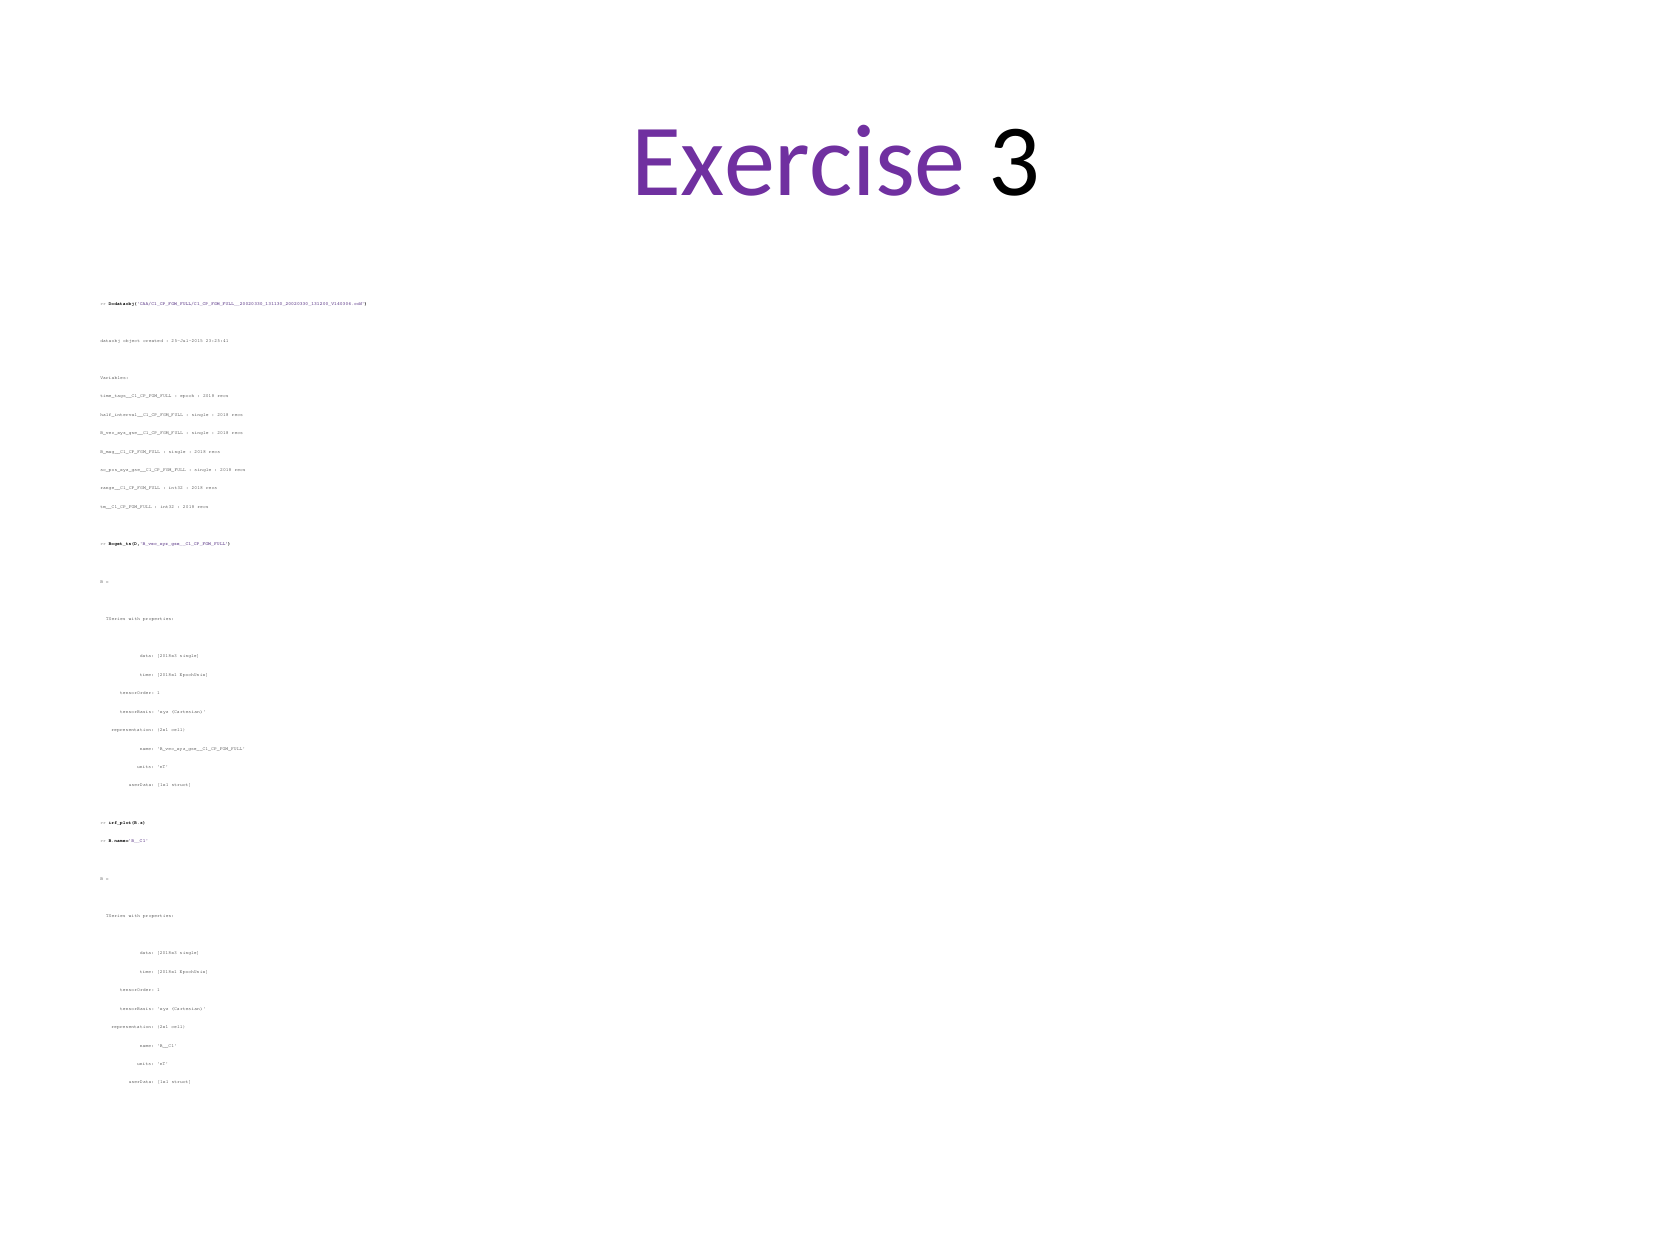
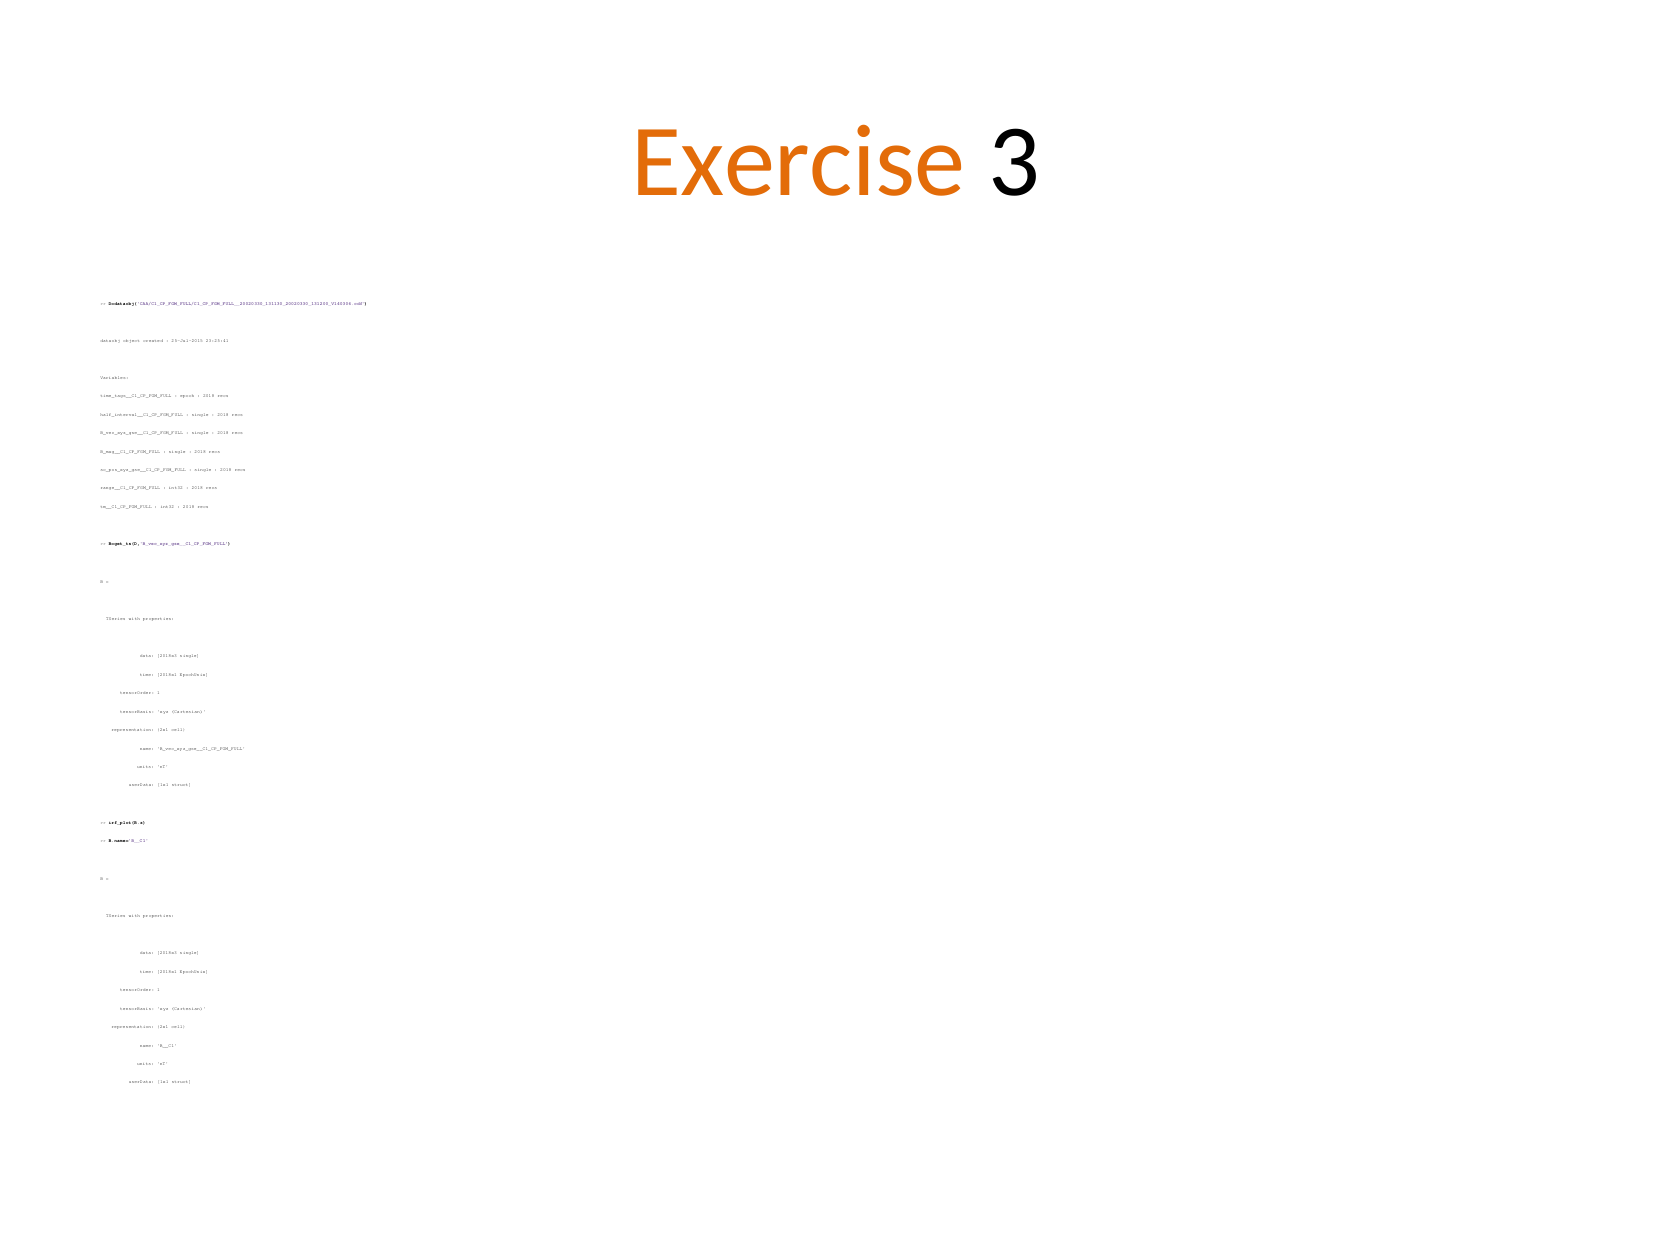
Exercise colour: purple -> orange
